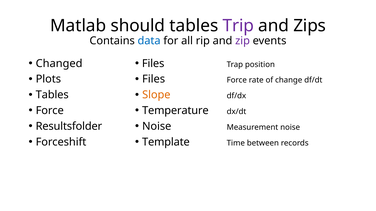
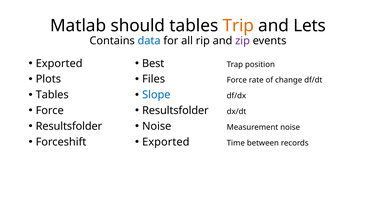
Trip colour: purple -> orange
Zips: Zips -> Lets
Changed at (59, 64): Changed -> Exported
Files at (153, 64): Files -> Best
Slope colour: orange -> blue
Temperature at (175, 111): Temperature -> Resultsfolder
Template at (166, 142): Template -> Exported
